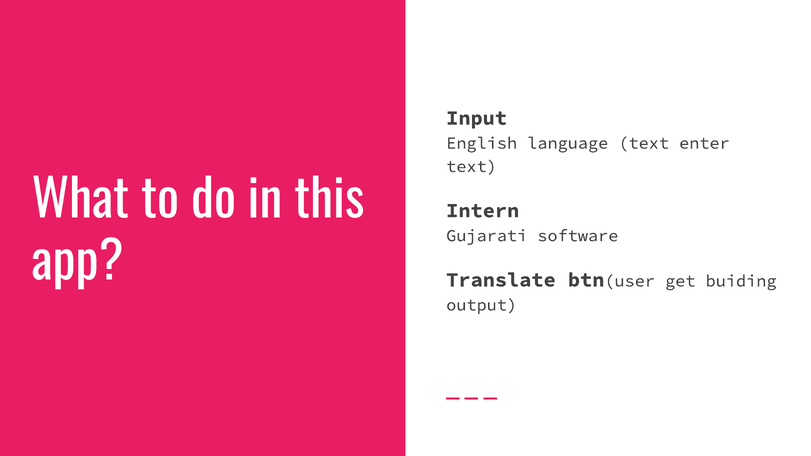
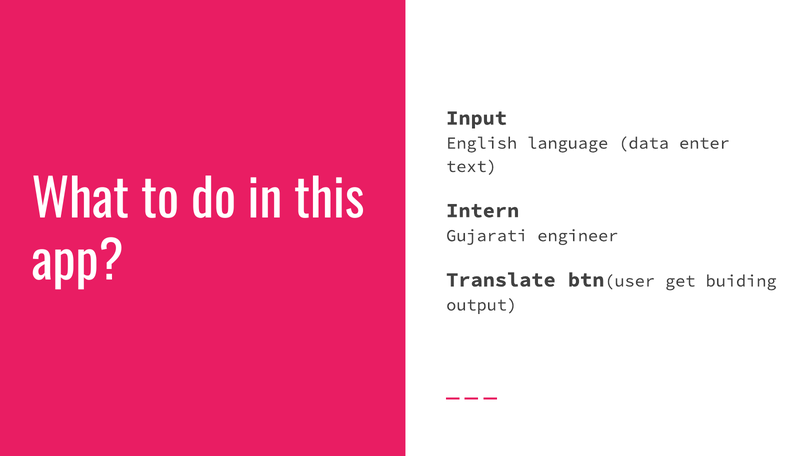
language text: text -> data
software: software -> engineer
